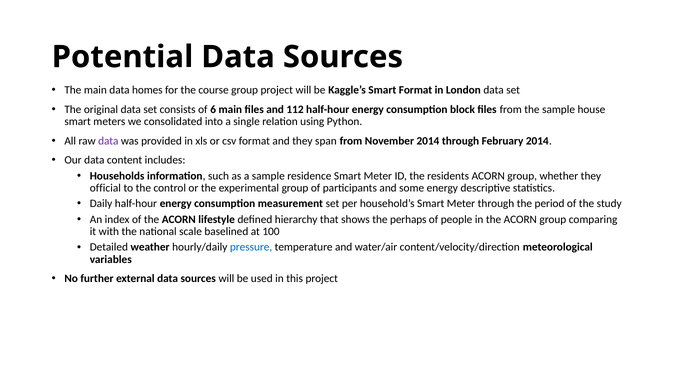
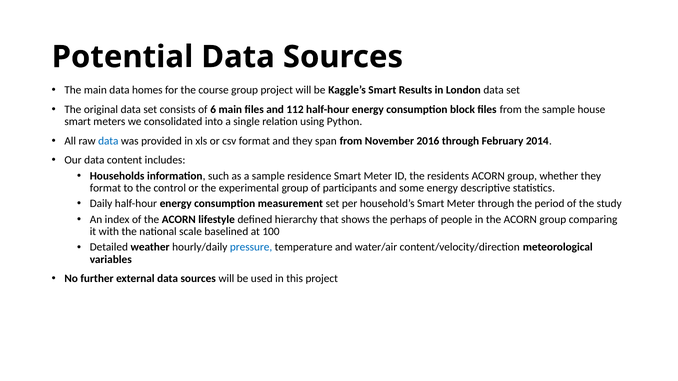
Smart Format: Format -> Results
data at (108, 141) colour: purple -> blue
November 2014: 2014 -> 2016
official at (105, 188): official -> format
